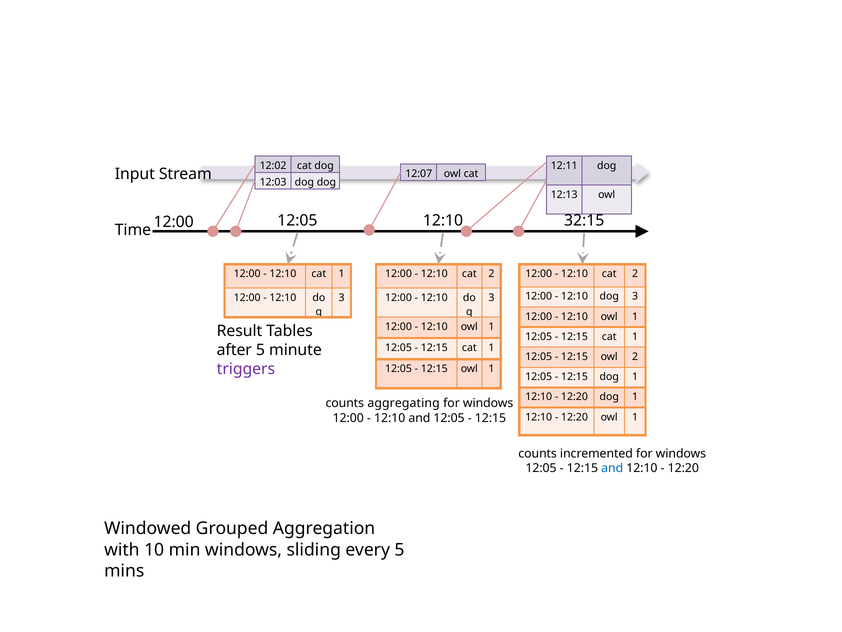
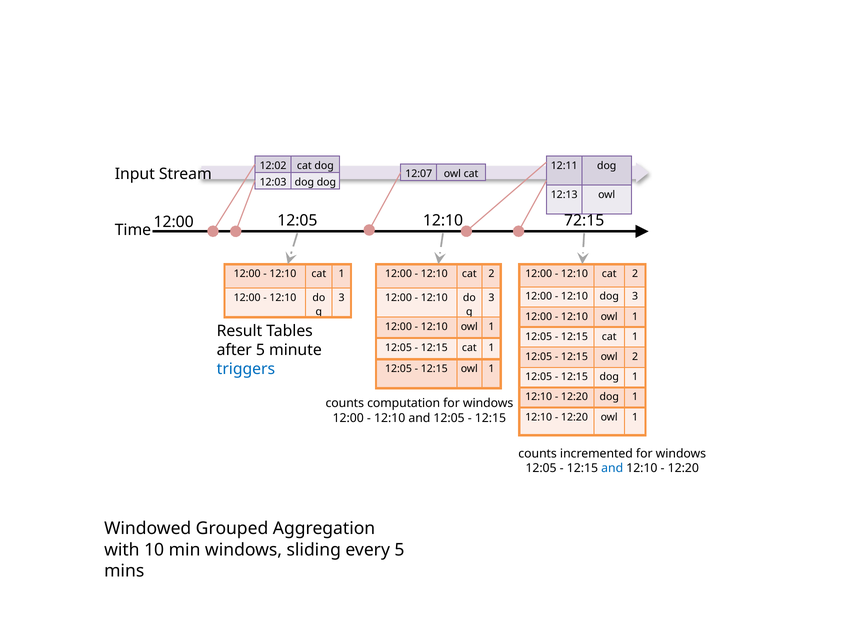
32:15: 32:15 -> 72:15
triggers colour: purple -> blue
aggregating: aggregating -> computation
